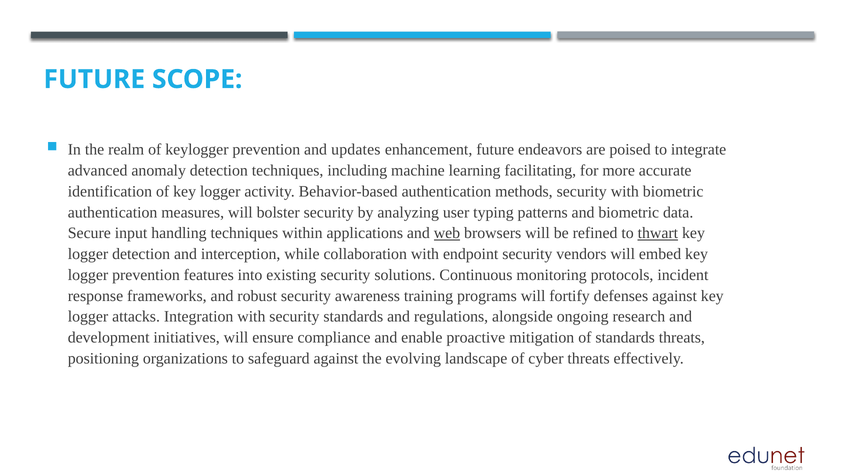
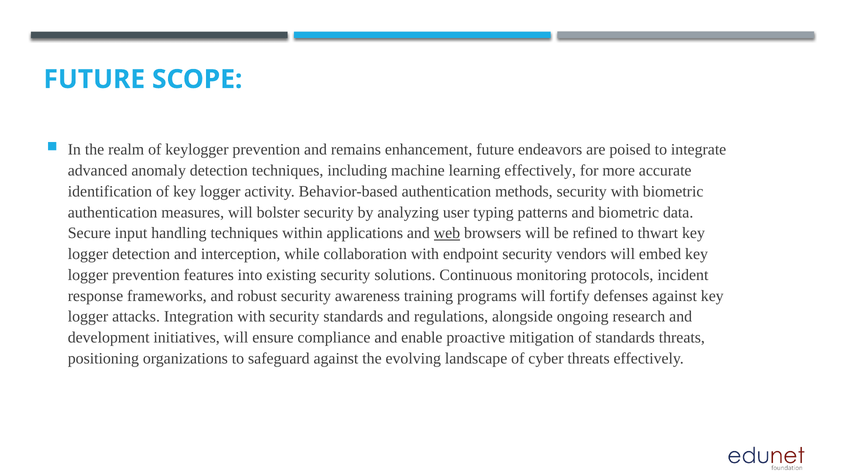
updates: updates -> remains
learning facilitating: facilitating -> effectively
thwart underline: present -> none
